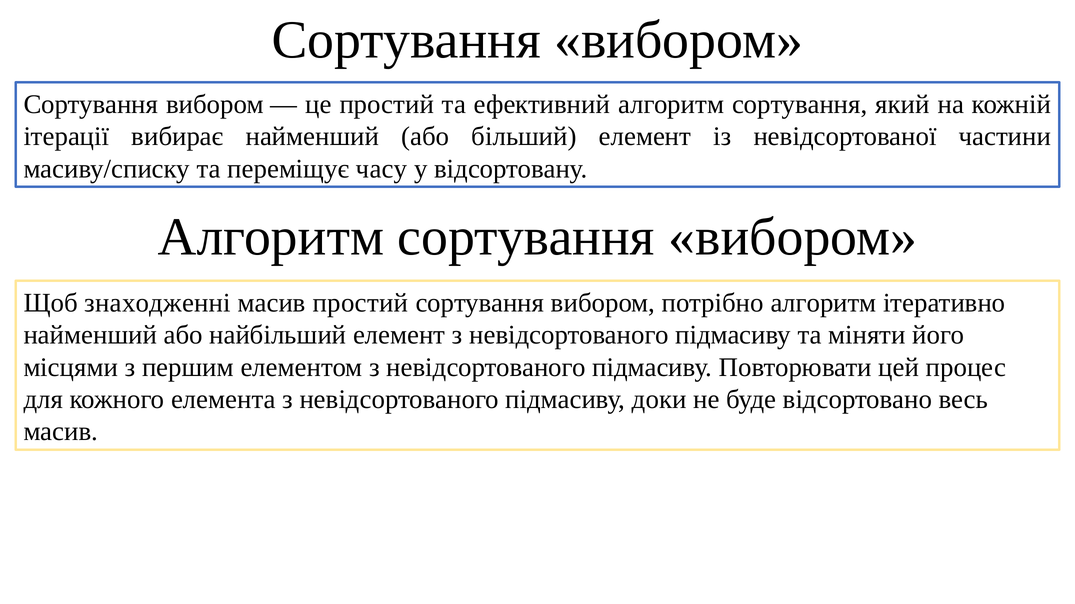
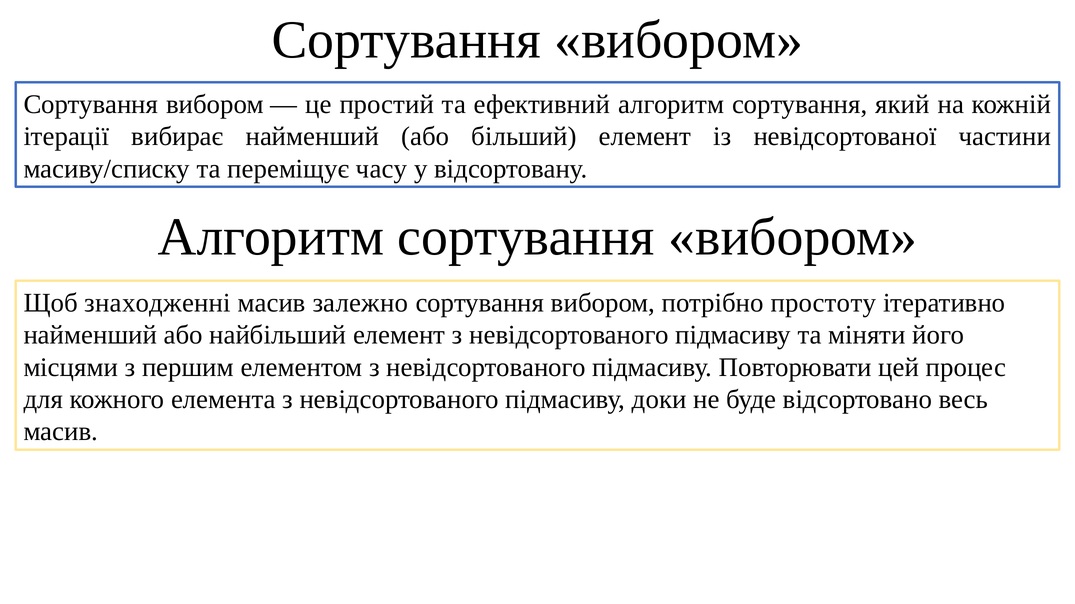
масив простий: простий -> залежно
потрібно алгоритм: алгоритм -> простоту
